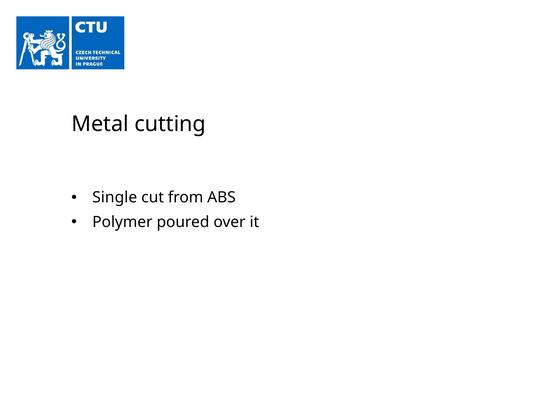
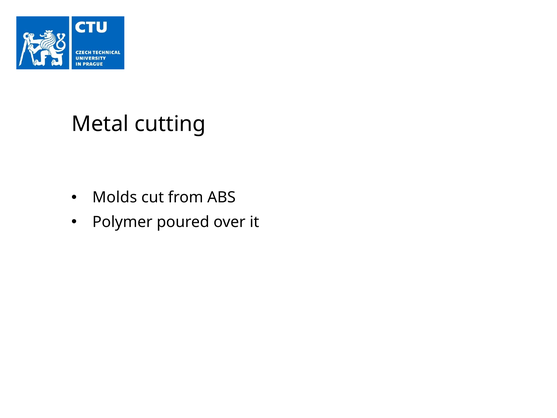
Single: Single -> Molds
